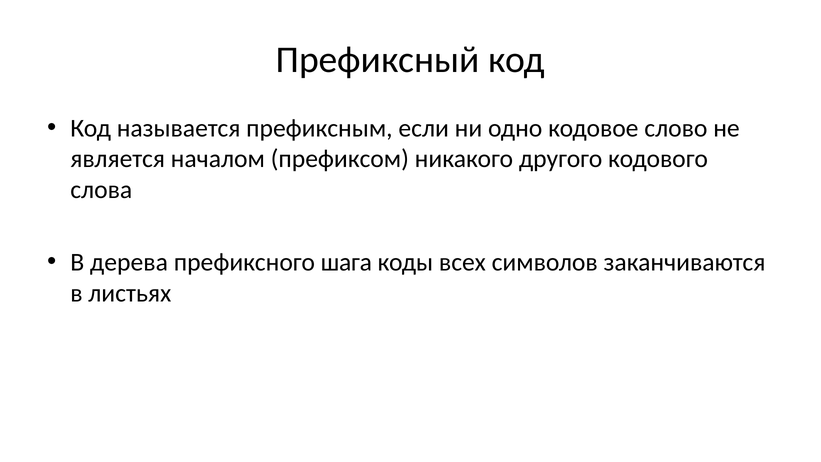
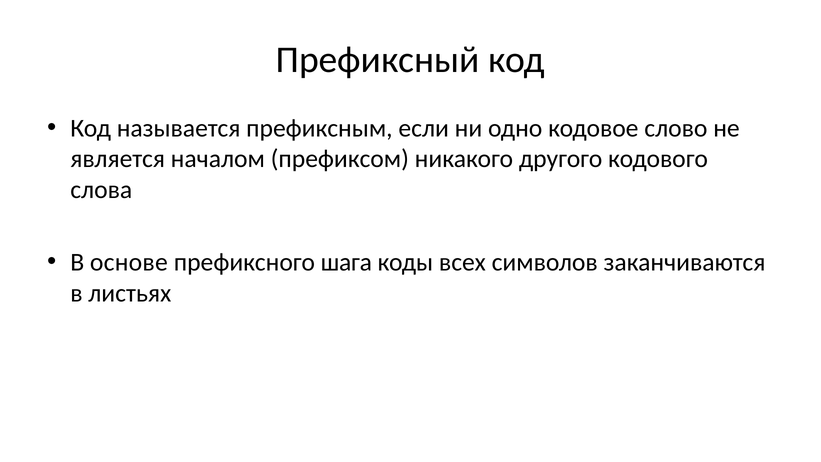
дерева: дерева -> основе
